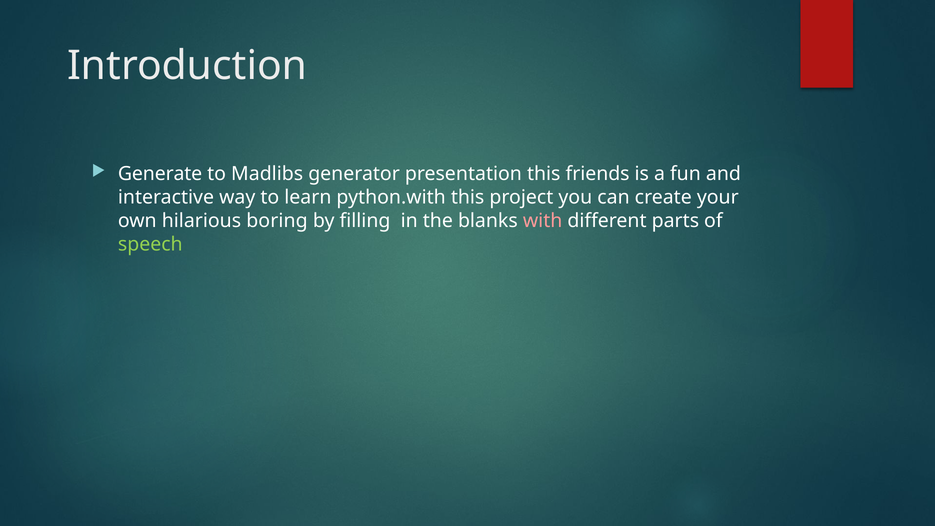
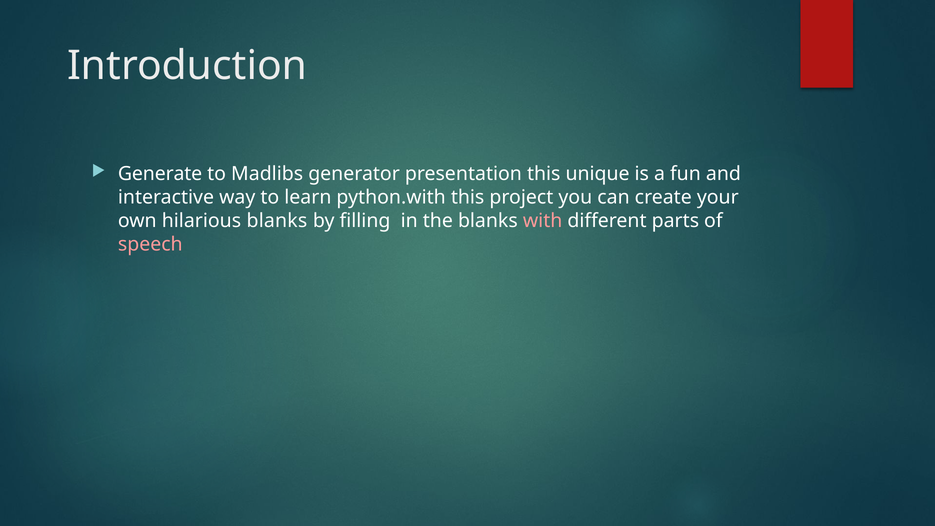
friends: friends -> unique
hilarious boring: boring -> blanks
speech colour: light green -> pink
